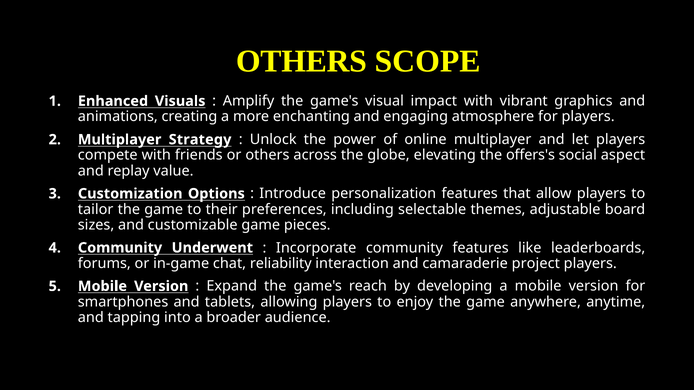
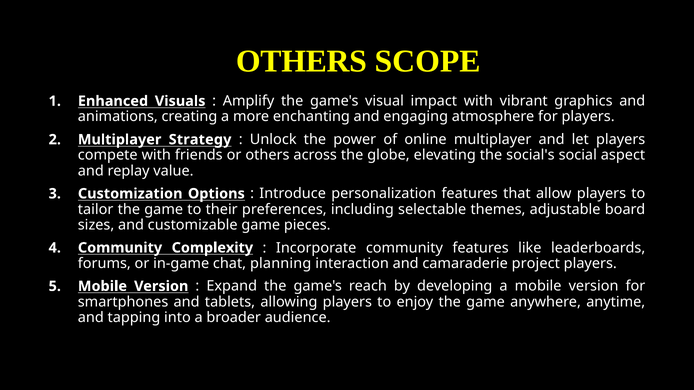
offers's: offers's -> social's
Underwent: Underwent -> Complexity
reliability: reliability -> planning
